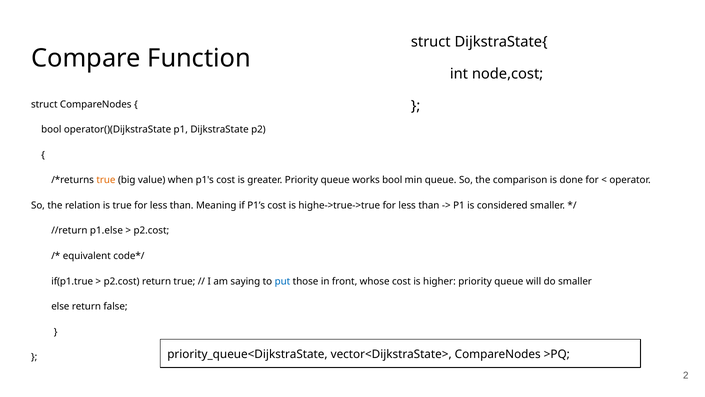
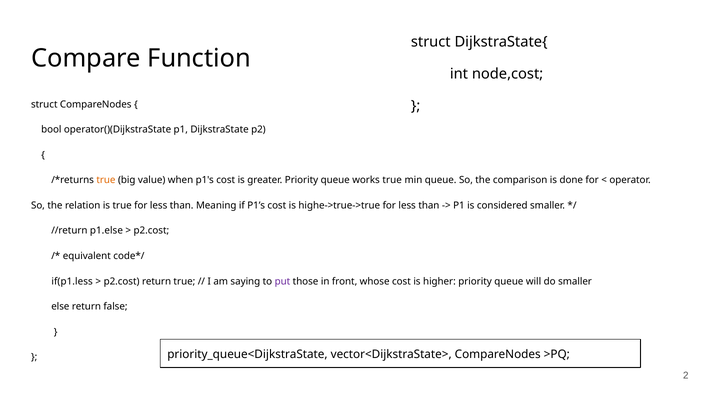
works bool: bool -> true
if(p1.true: if(p1.true -> if(p1.less
put colour: blue -> purple
